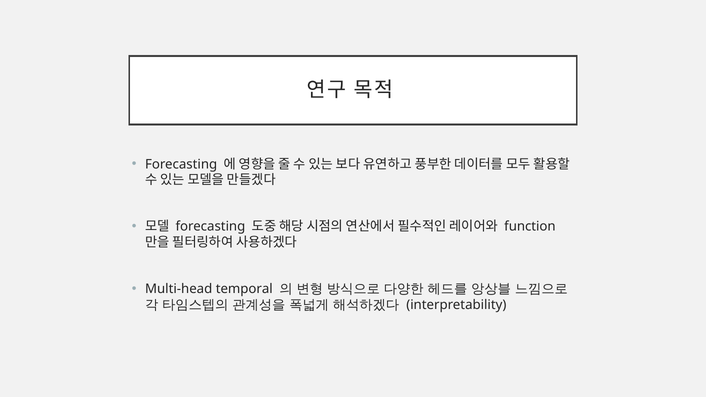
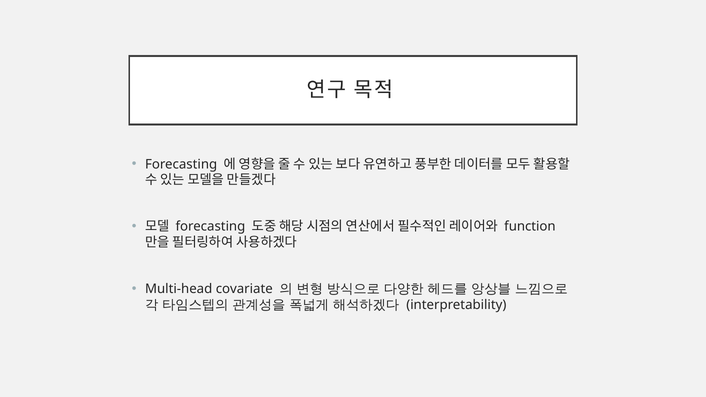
temporal: temporal -> covariate
